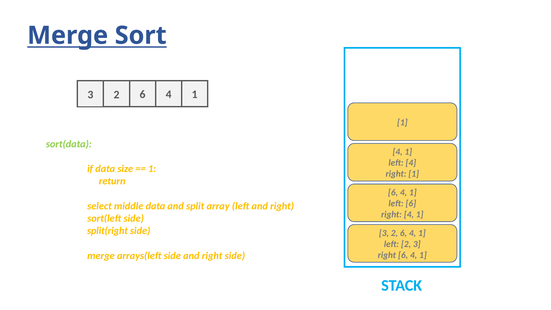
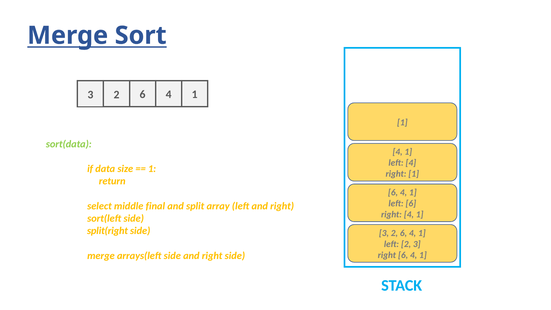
middle data: data -> final
